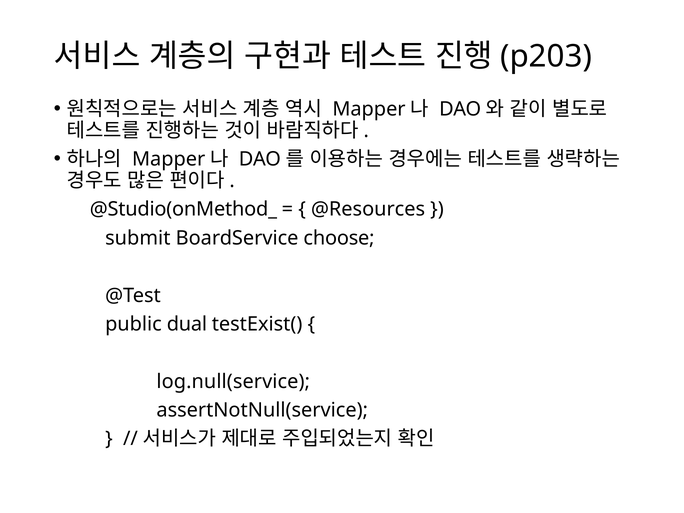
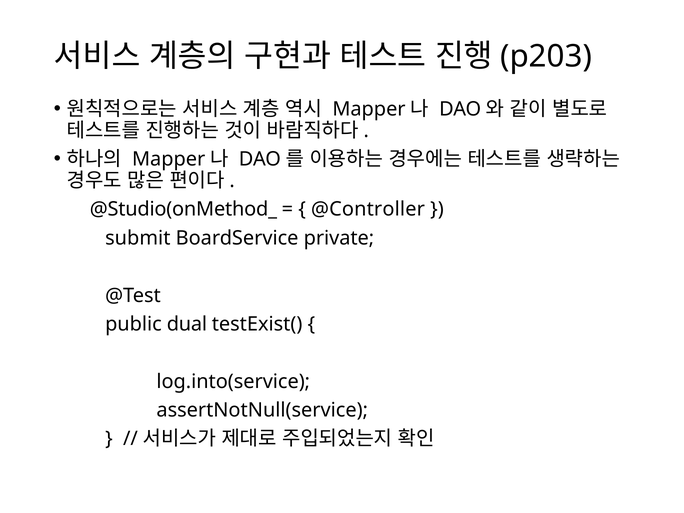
@Resources: @Resources -> @Controller
choose: choose -> private
log.null(service: log.null(service -> log.into(service
